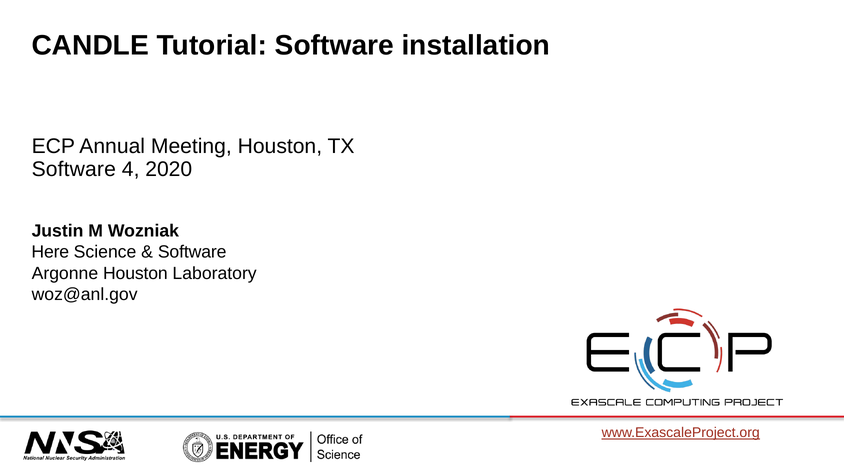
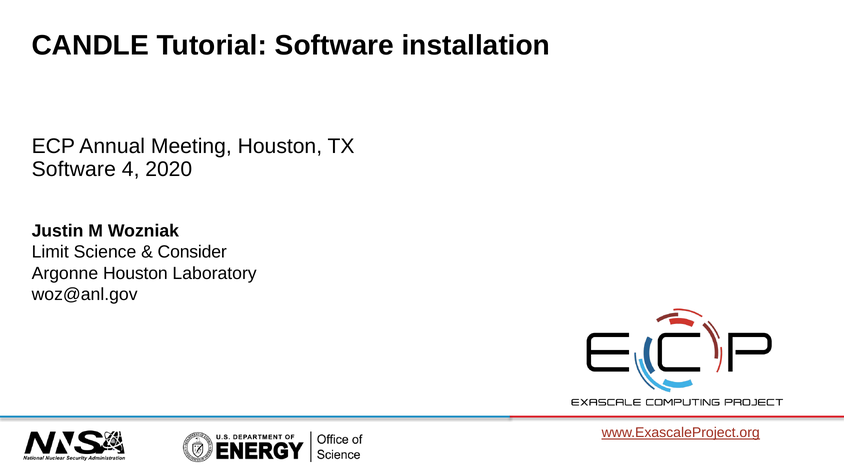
Here: Here -> Limit
Software at (192, 252): Software -> Consider
